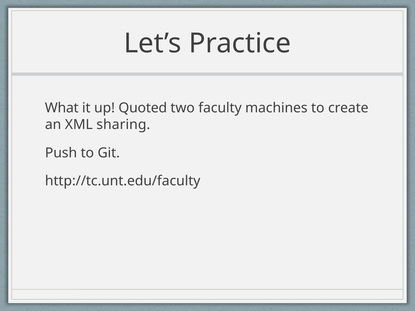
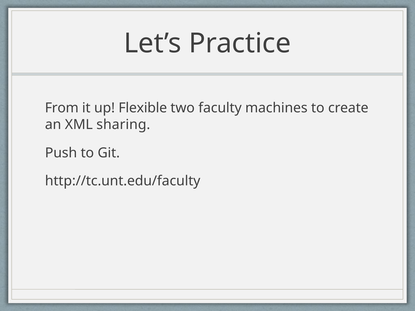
What: What -> From
Quoted: Quoted -> Flexible
